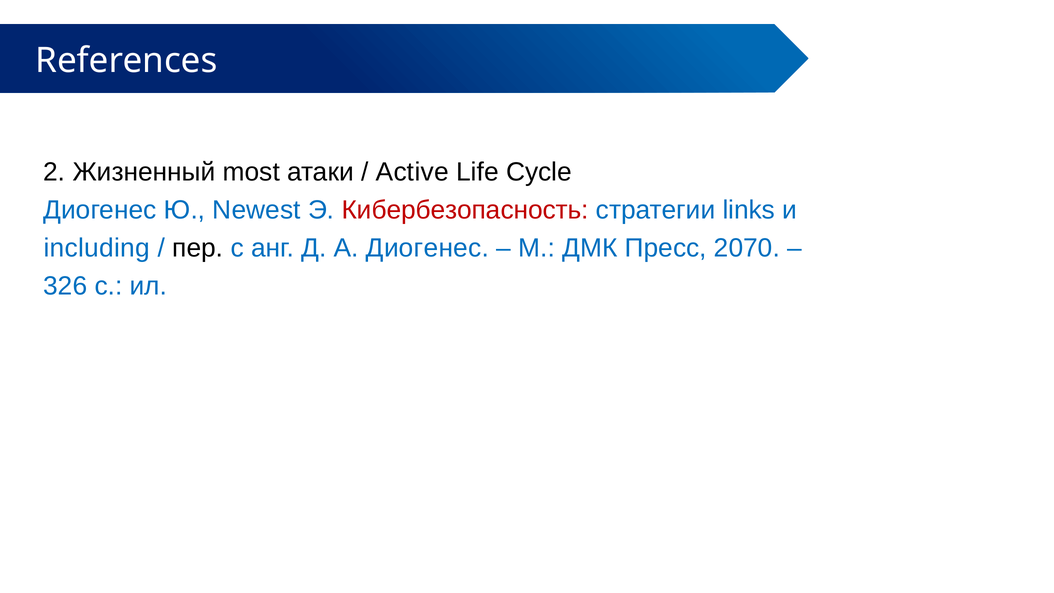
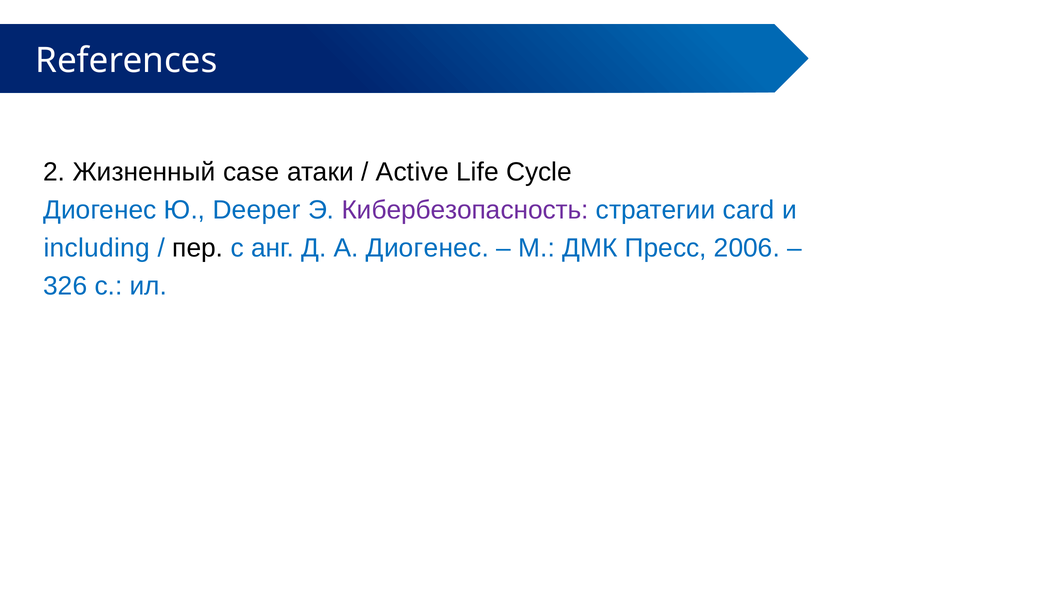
most: most -> case
Newest: Newest -> Deeper
Кибербезопасность colour: red -> purple
links: links -> card
2070: 2070 -> 2006
